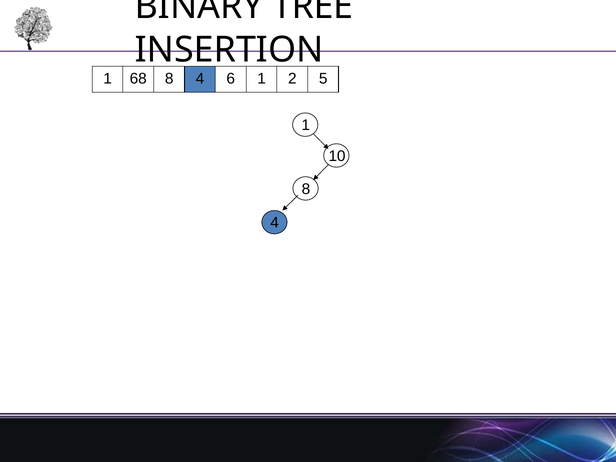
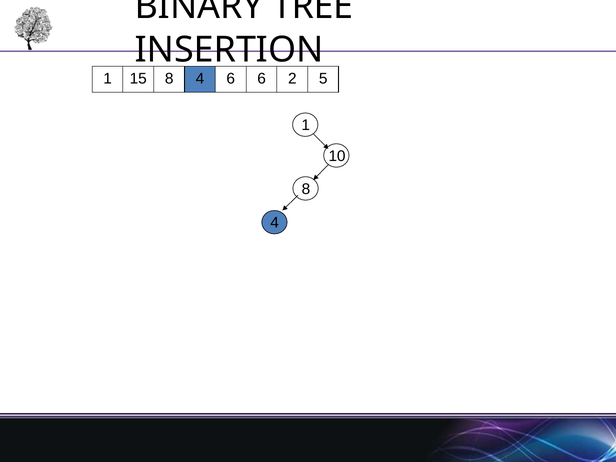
68: 68 -> 15
6 1: 1 -> 6
